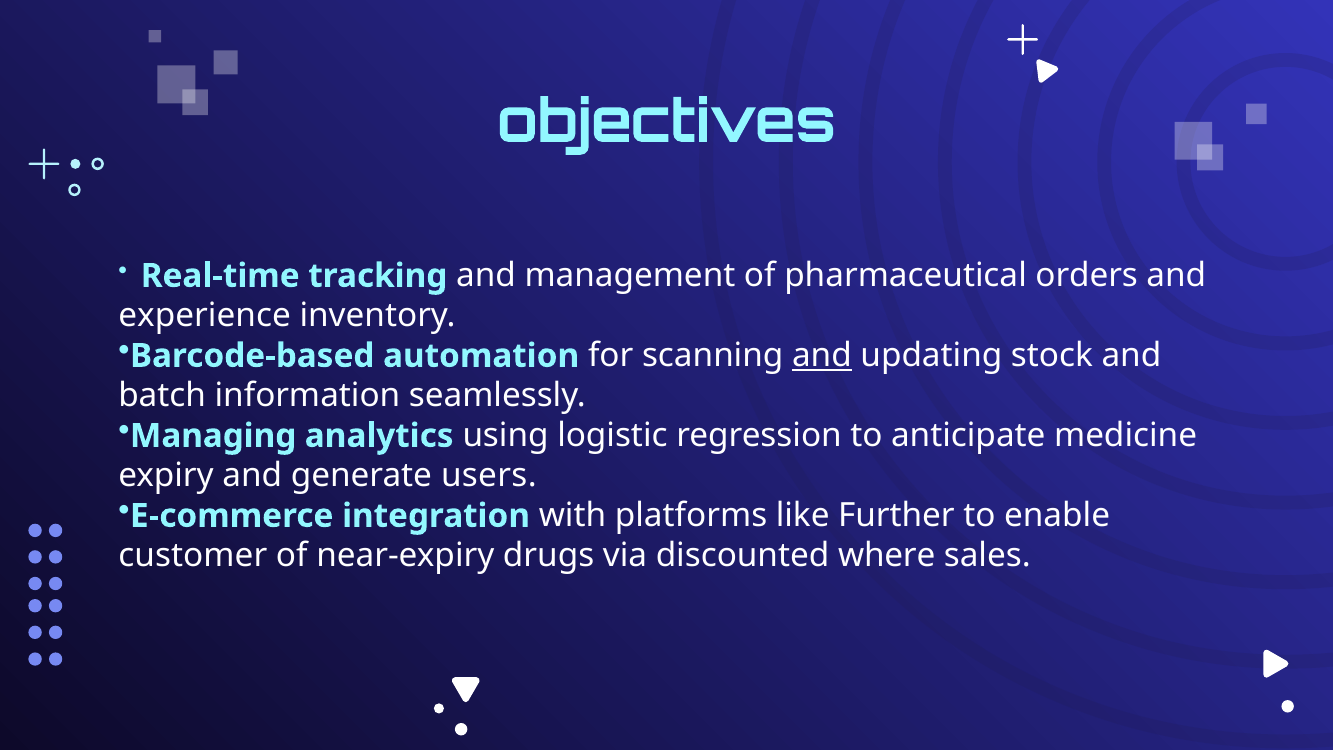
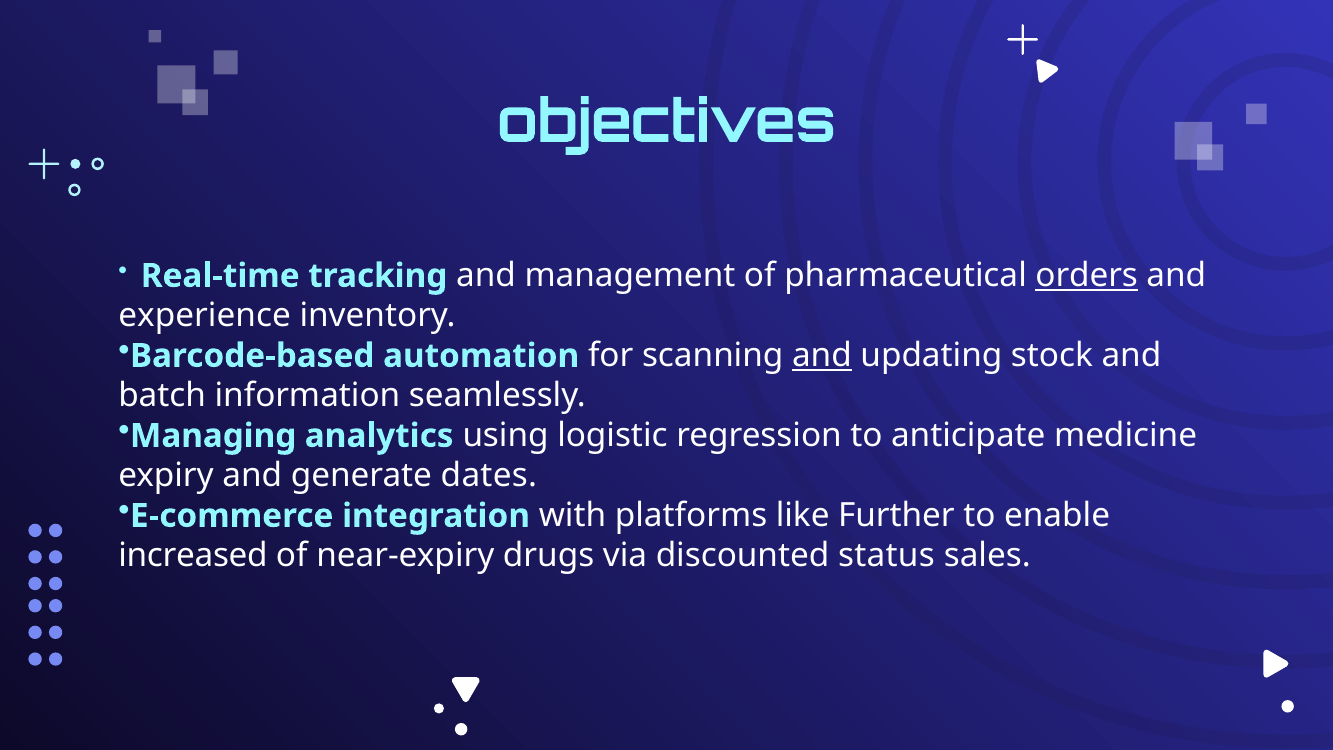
orders underline: none -> present
users: users -> dates
customer: customer -> increased
where: where -> status
